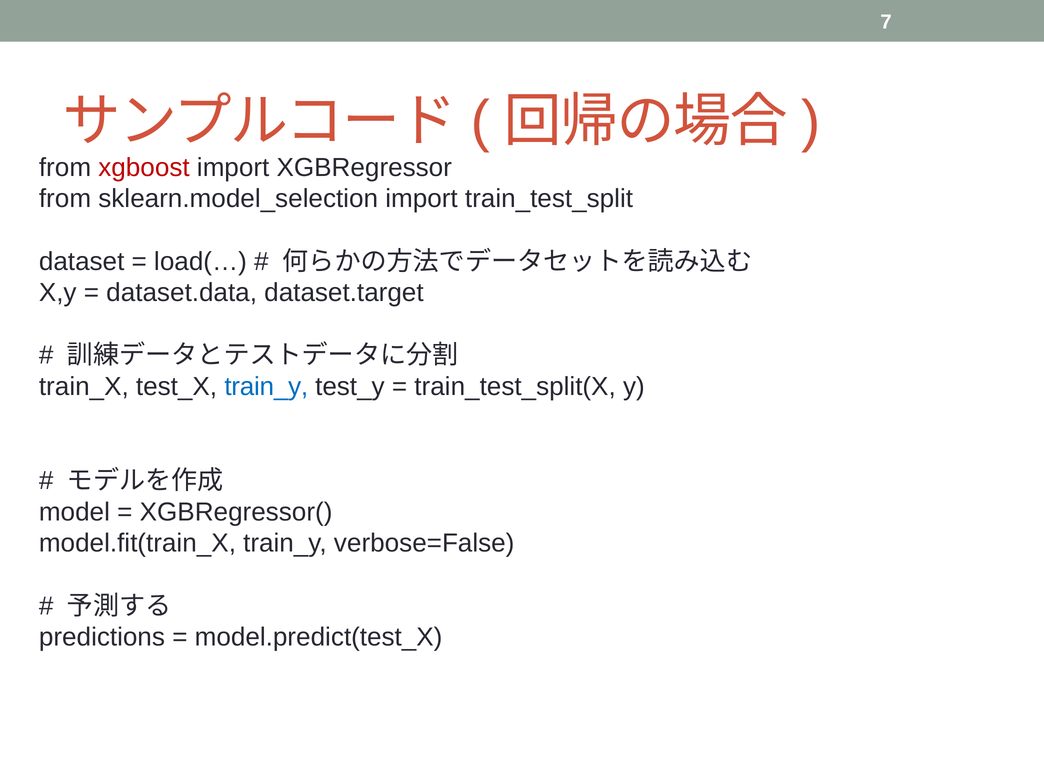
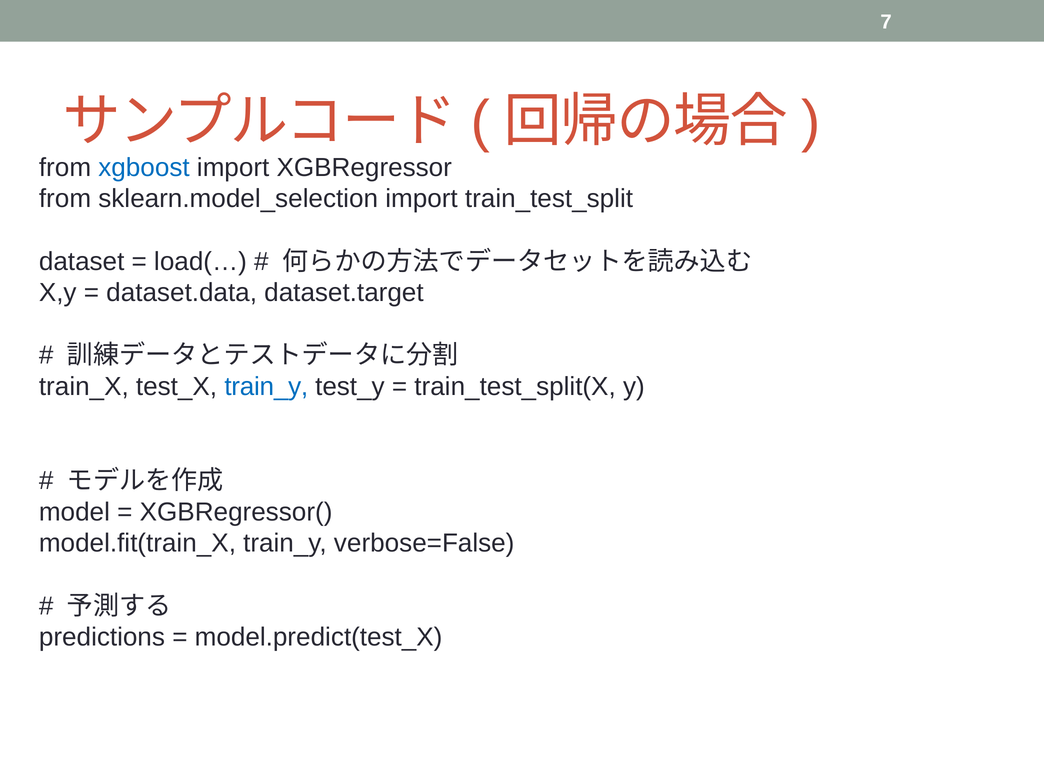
xgboost colour: red -> blue
